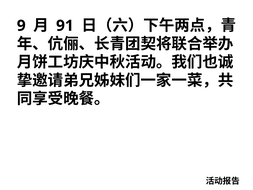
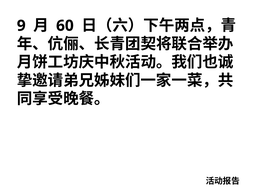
91: 91 -> 60
